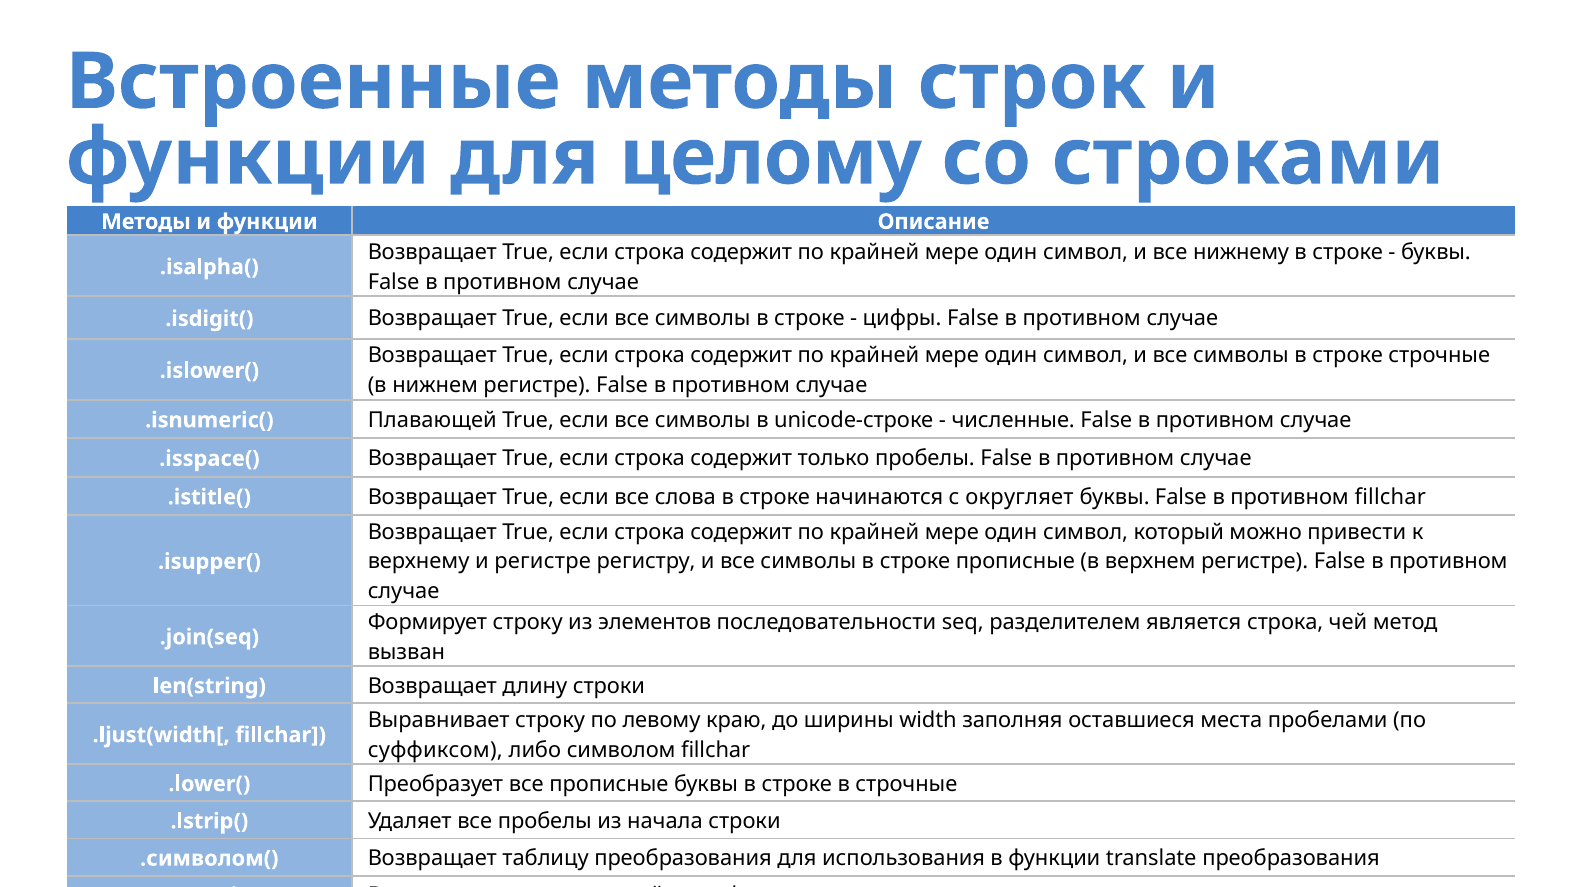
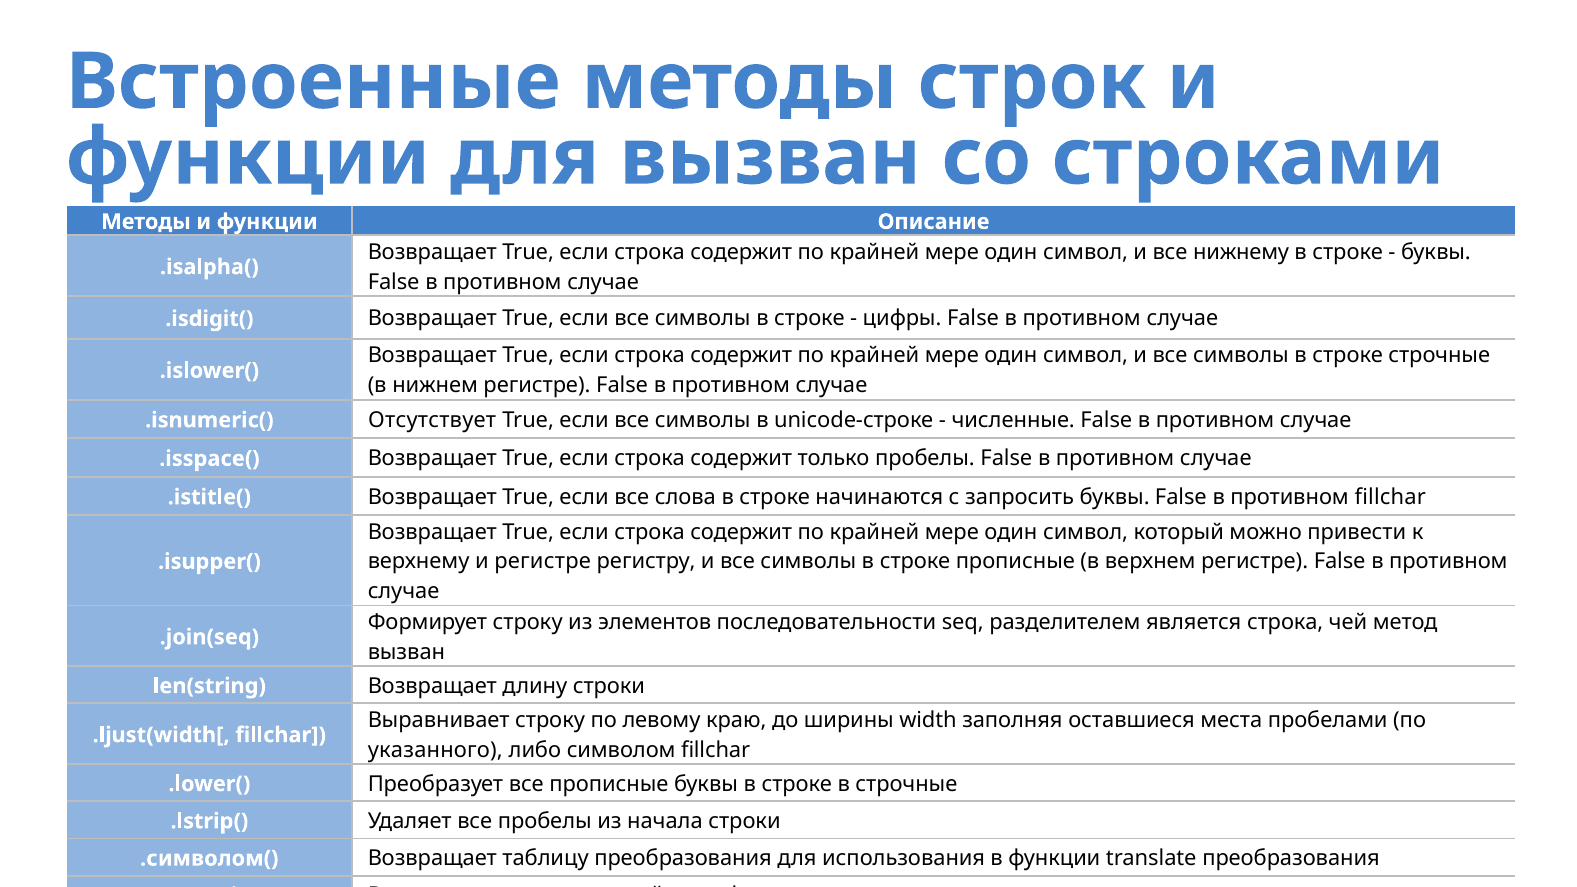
для целому: целому -> вызван
Плавающей: Плавающей -> Отсутствует
округляет: округляет -> запросить
суффиксом: суффиксом -> указанного
